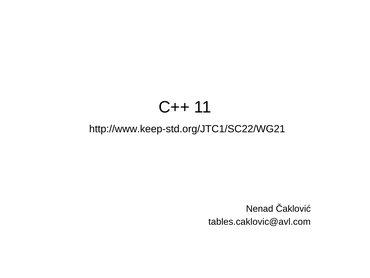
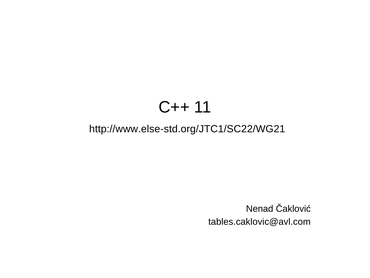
http://www.keep-std.org/JTC1/SC22/WG21: http://www.keep-std.org/JTC1/SC22/WG21 -> http://www.else-std.org/JTC1/SC22/WG21
